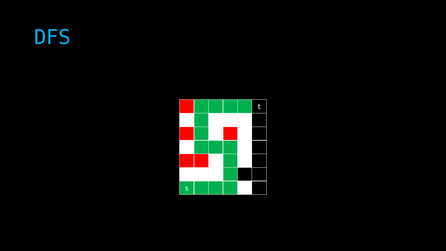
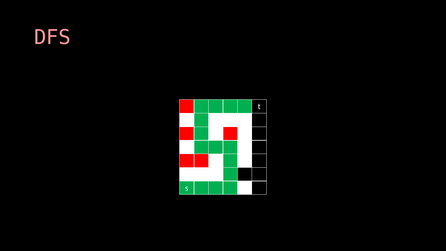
DFS colour: light blue -> pink
